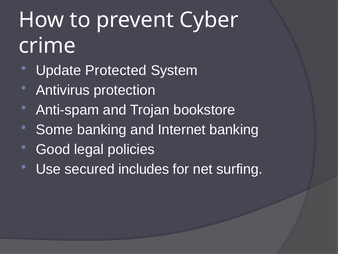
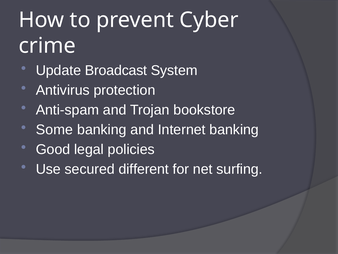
Protected: Protected -> Broadcast
includes: includes -> different
